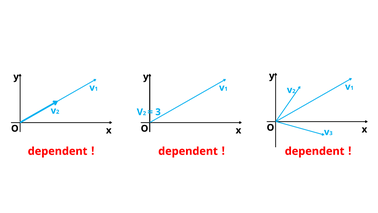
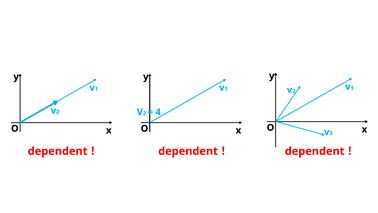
3 at (158, 112): 3 -> 4
